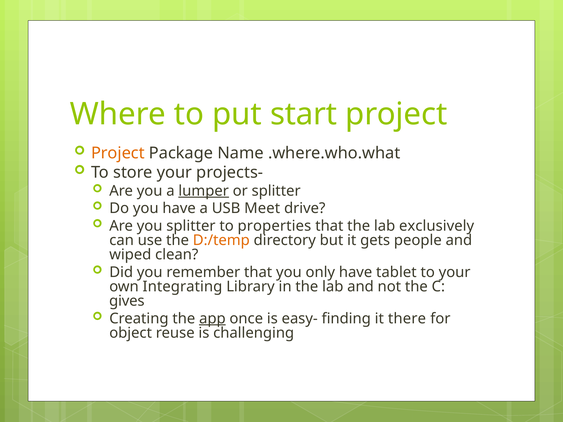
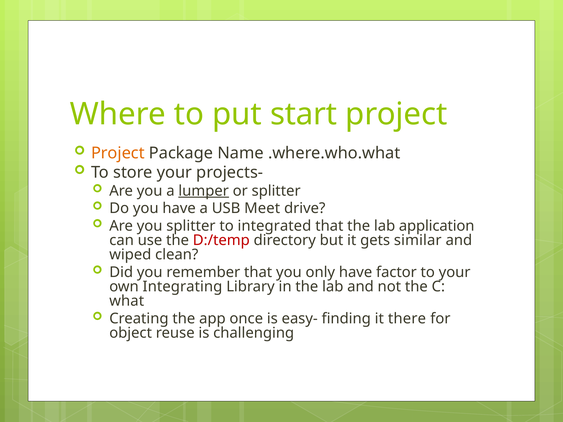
properties: properties -> integrated
exclusively: exclusively -> application
D:/temp colour: orange -> red
people: people -> similar
tablet: tablet -> factor
gives: gives -> what
app underline: present -> none
